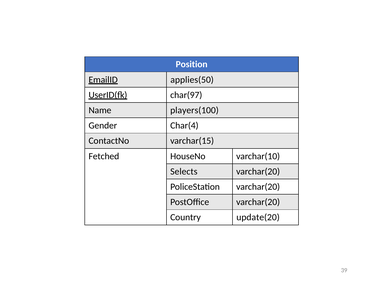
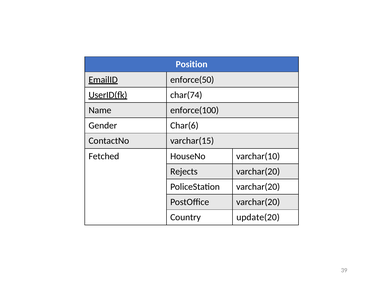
applies(50: applies(50 -> enforce(50
char(97: char(97 -> char(74
players(100: players(100 -> enforce(100
Char(4: Char(4 -> Char(6
Selects: Selects -> Rejects
